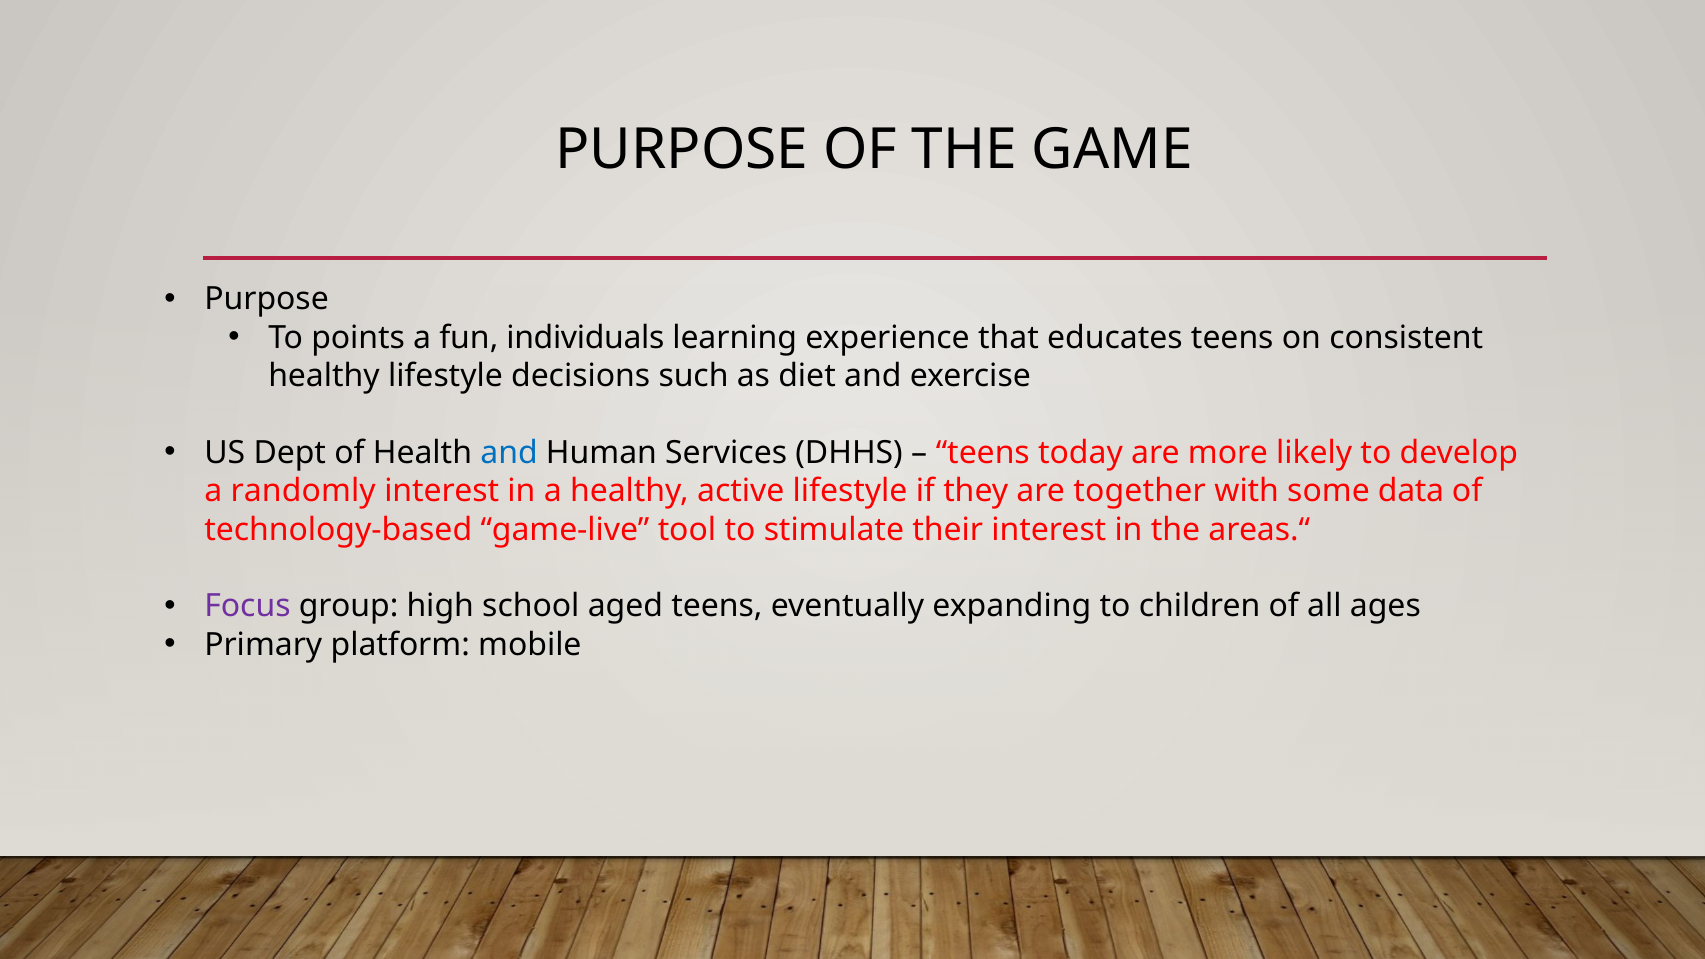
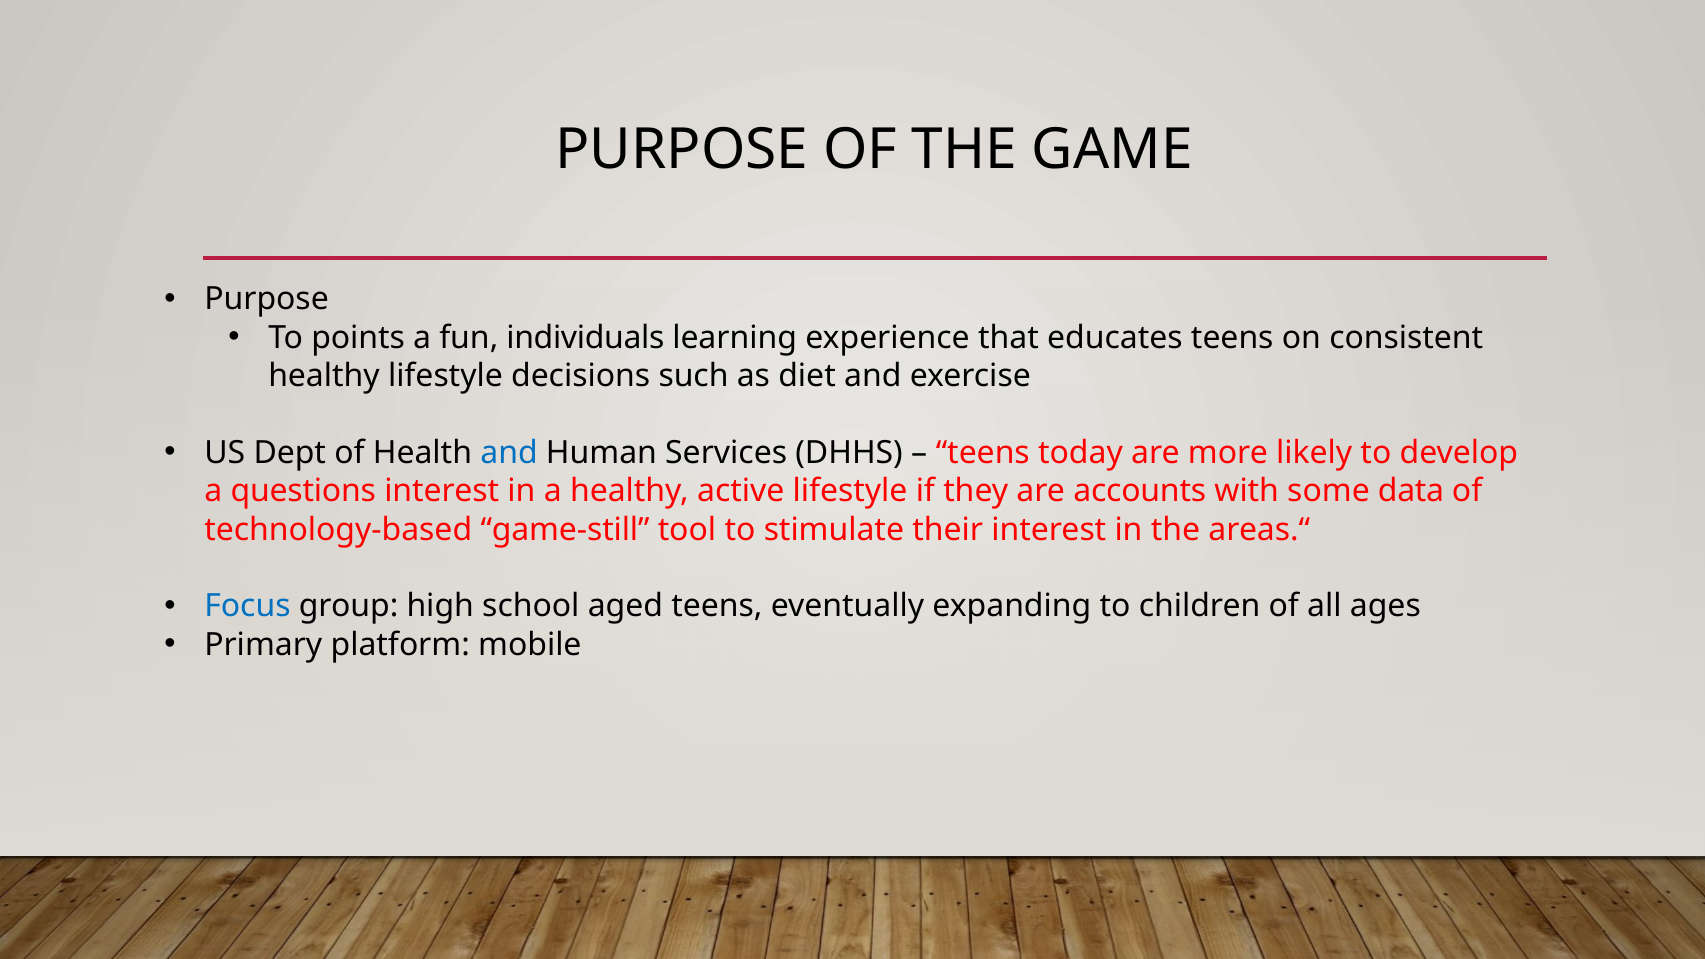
randomly: randomly -> questions
together: together -> accounts
game-live: game-live -> game-still
Focus colour: purple -> blue
